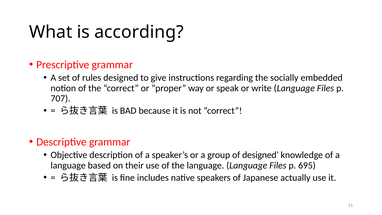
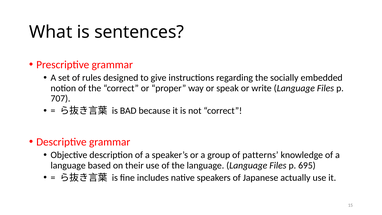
according: according -> sentences
of designed: designed -> patterns
